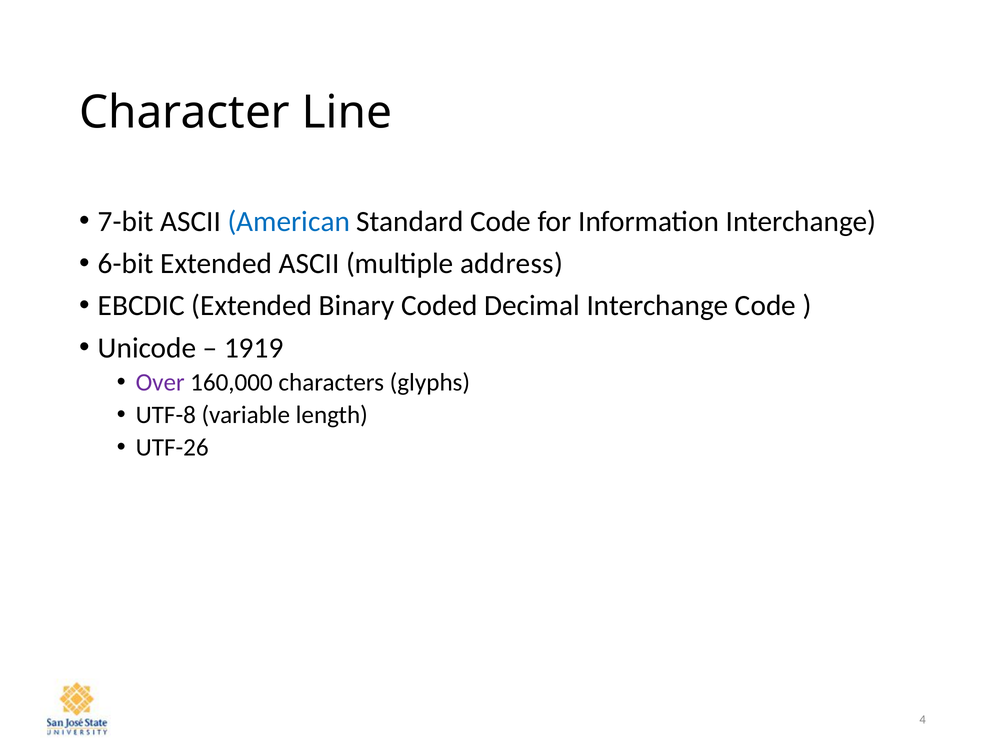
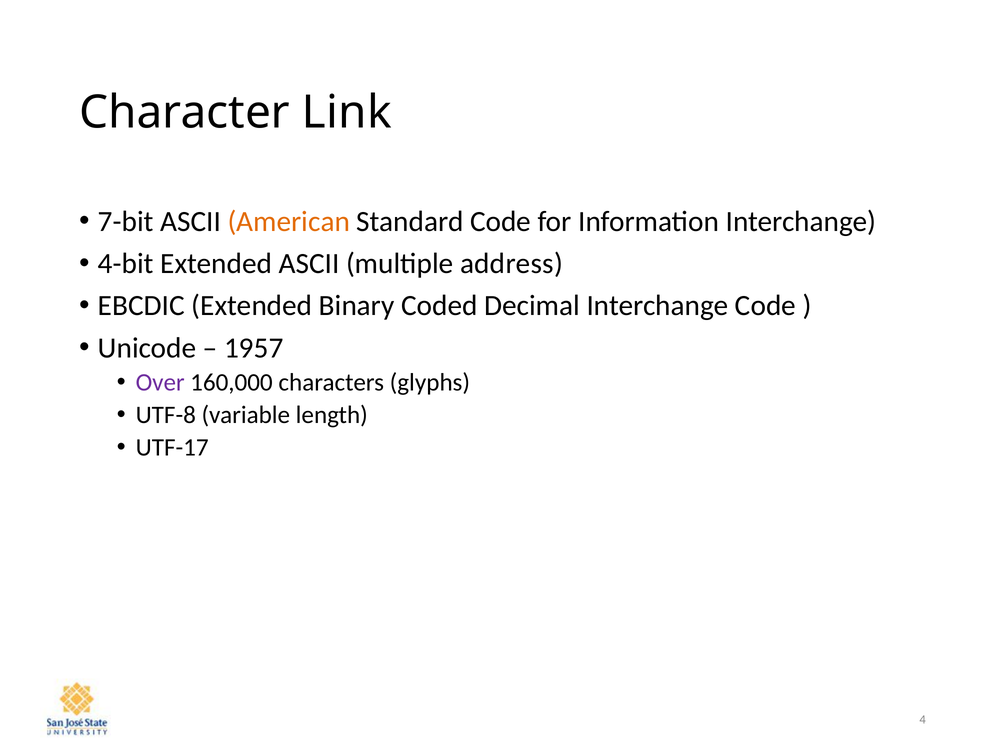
Line: Line -> Link
American colour: blue -> orange
6-bit: 6-bit -> 4-bit
1919: 1919 -> 1957
UTF-26: UTF-26 -> UTF-17
